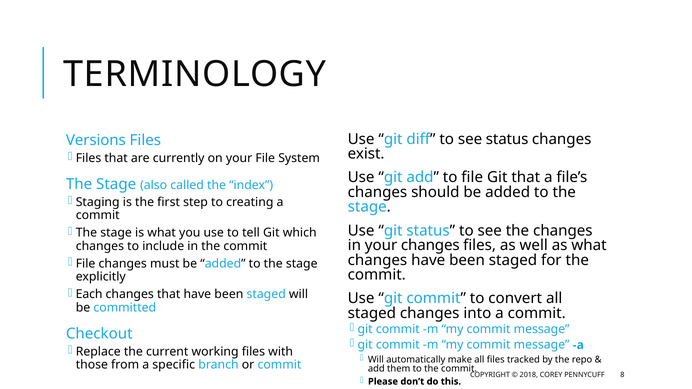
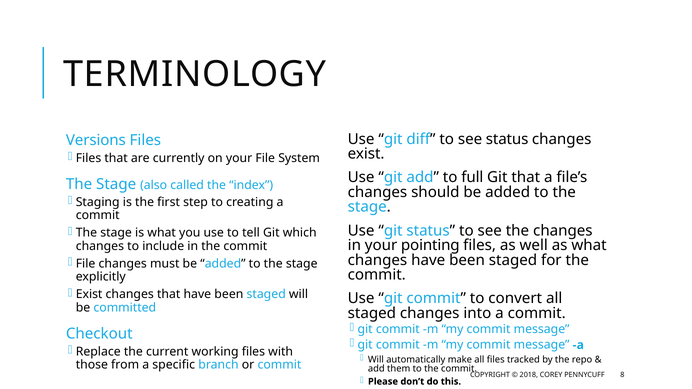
to file: file -> full
your changes: changes -> pointing
Each at (89, 295): Each -> Exist
